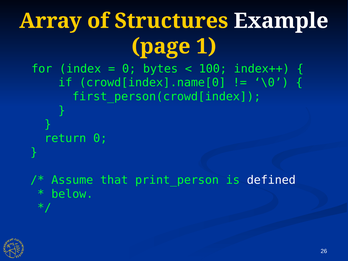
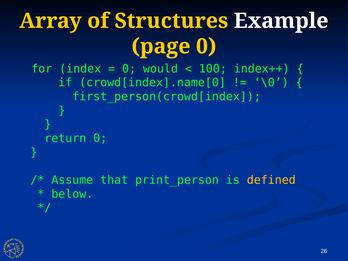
page 1: 1 -> 0
bytes: bytes -> would
defined colour: white -> yellow
